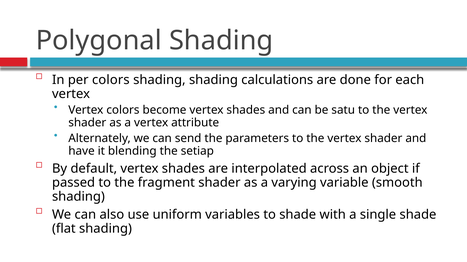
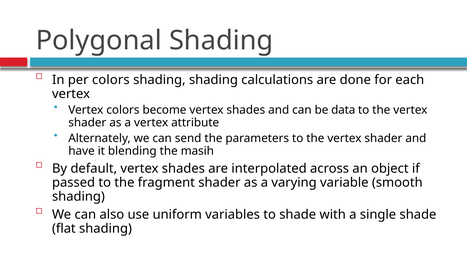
satu: satu -> data
setiap: setiap -> masih
